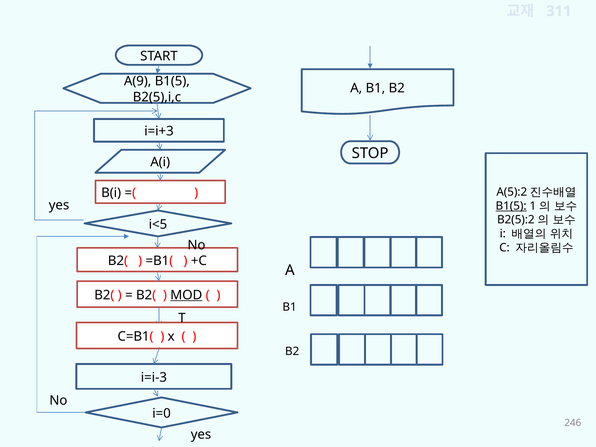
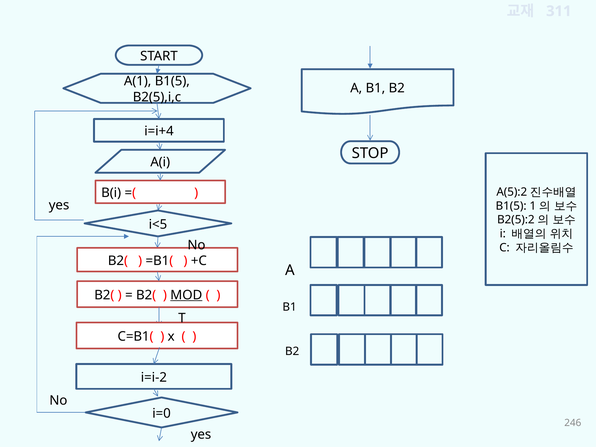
A(9: A(9 -> A(1
i=i+3: i=i+3 -> i=i+4
B1(5 at (511, 206) underline: present -> none
i=i-3: i=i-3 -> i=i-2
